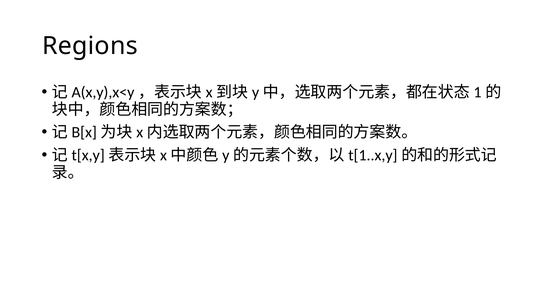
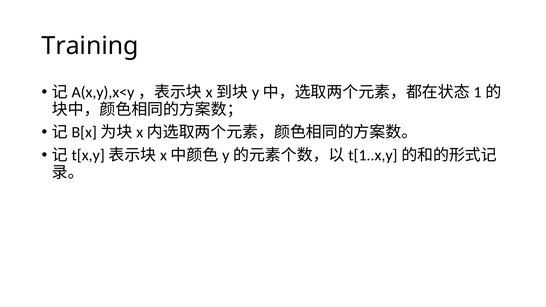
Regions: Regions -> Training
